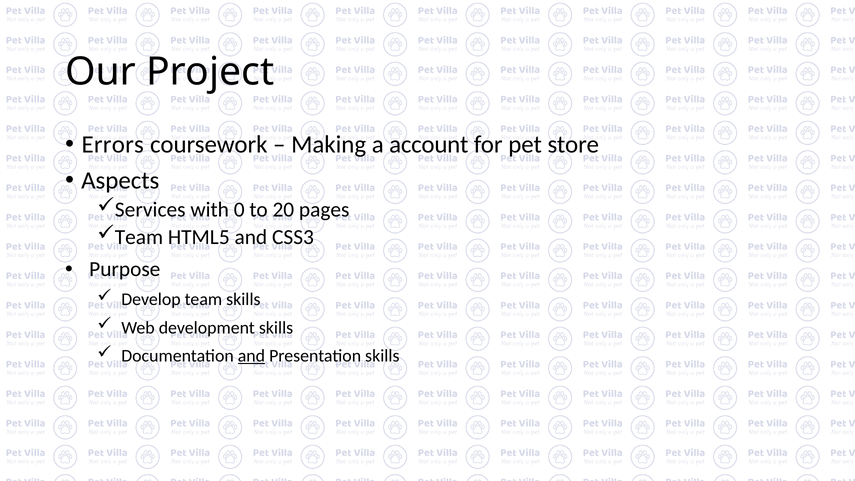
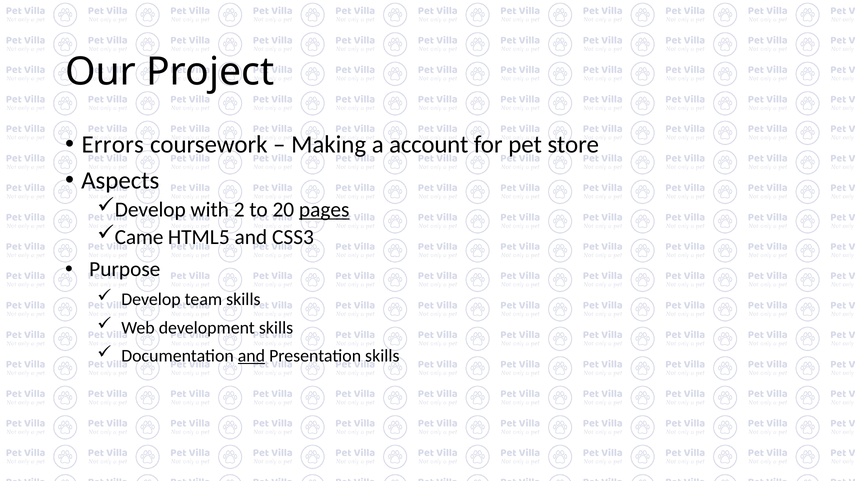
Services at (150, 210): Services -> Develop
0: 0 -> 2
pages underline: none -> present
Team at (139, 237): Team -> Came
